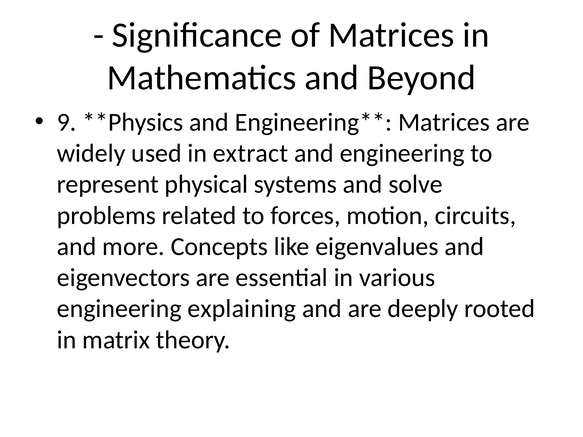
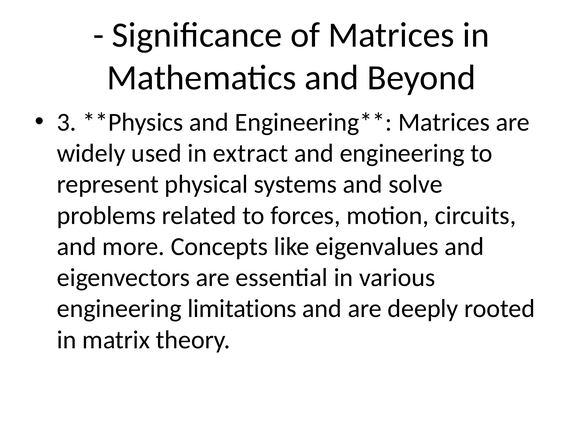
9: 9 -> 3
explaining: explaining -> limitations
